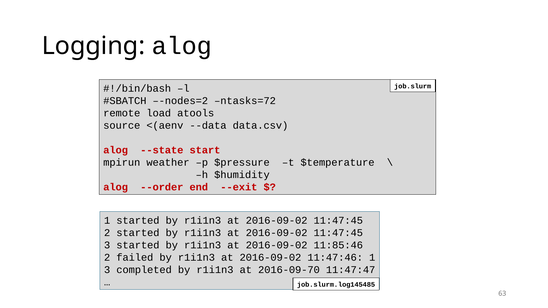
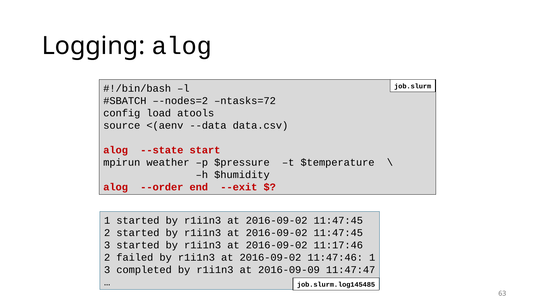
remote: remote -> config
11:85:46: 11:85:46 -> 11:17:46
2016-09-70: 2016-09-70 -> 2016-09-09
